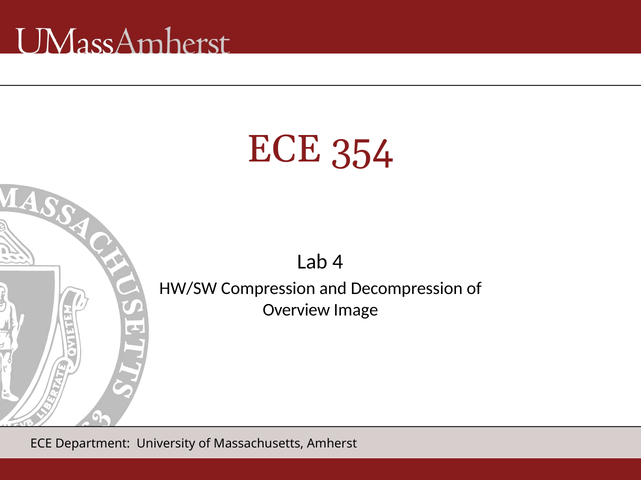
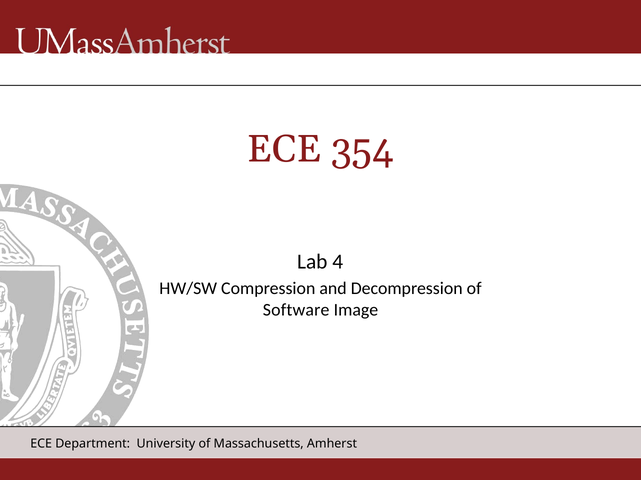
Overview: Overview -> Software
